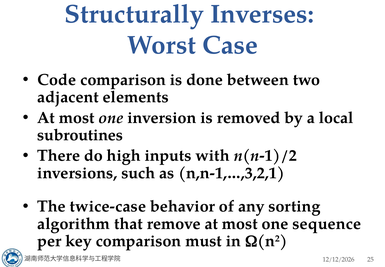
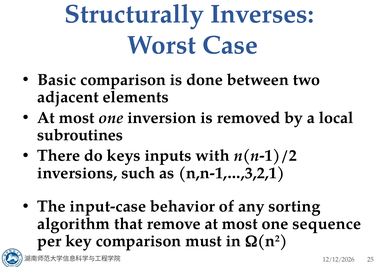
Code: Code -> Basic
high: high -> keys
twice-case: twice-case -> input-case
